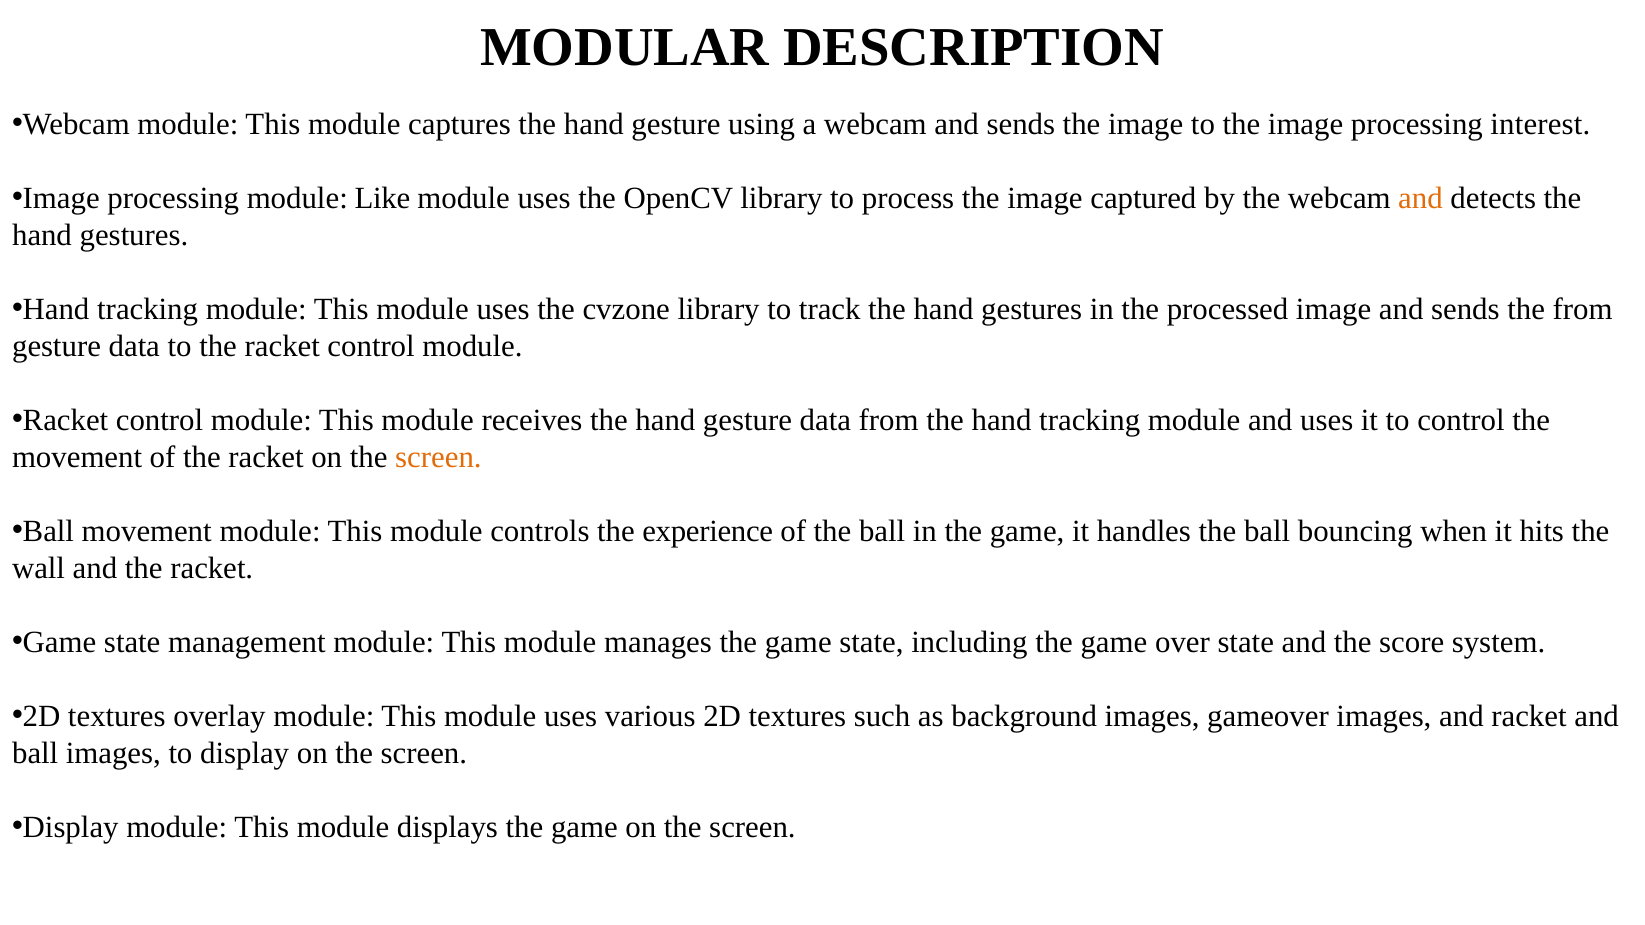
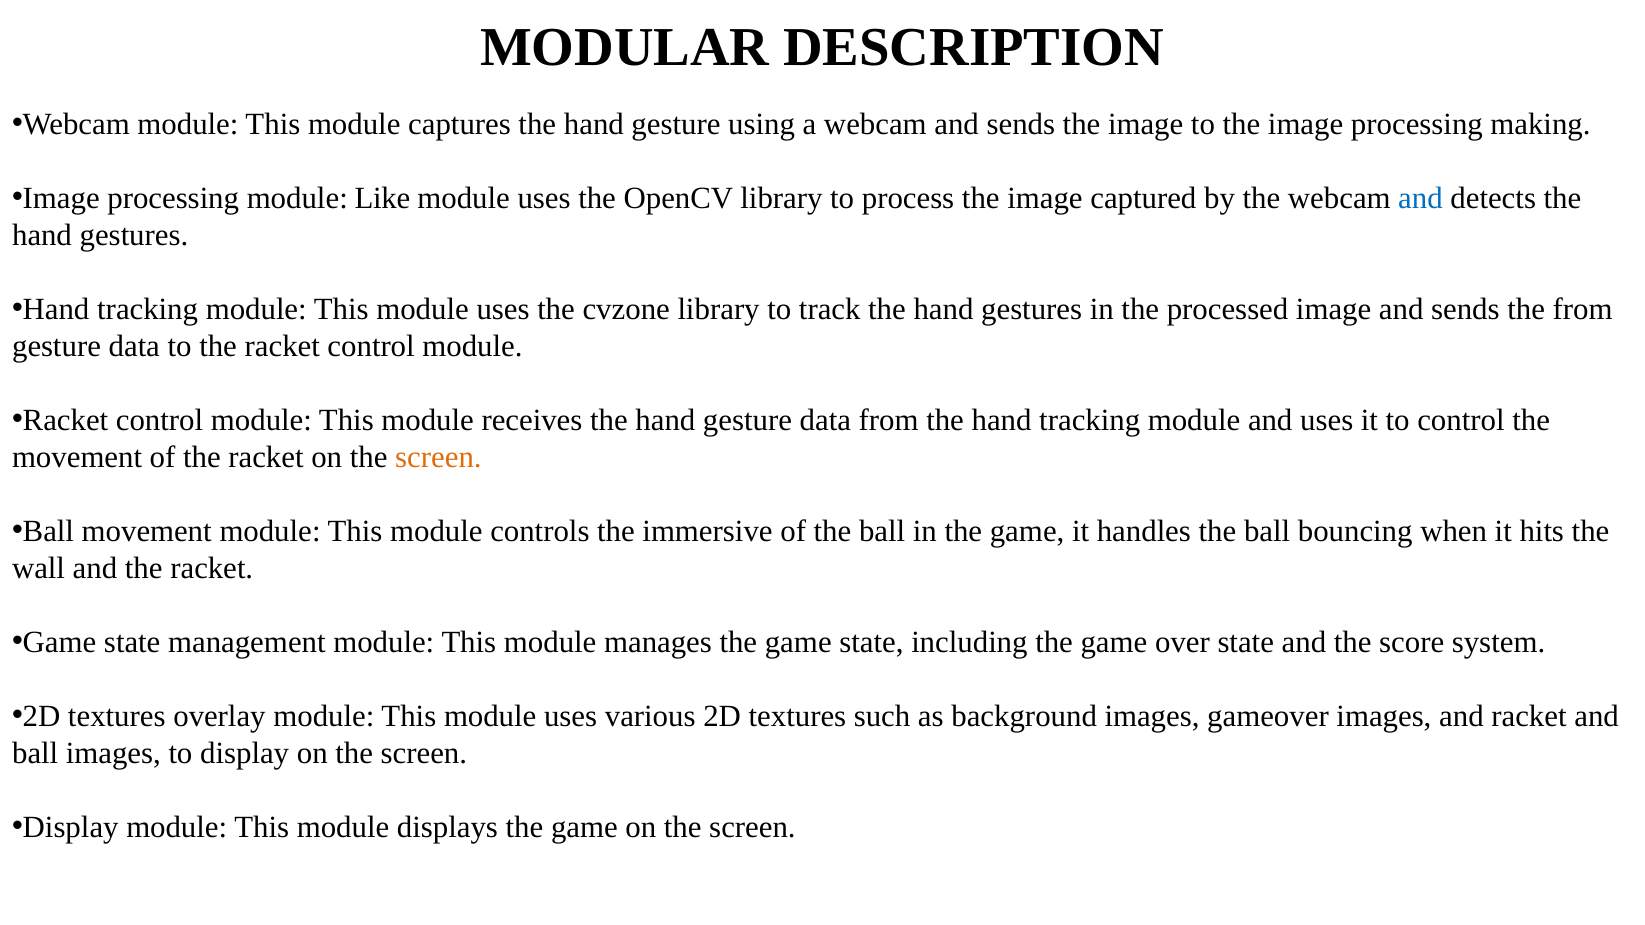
interest: interest -> making
and at (1421, 199) colour: orange -> blue
experience: experience -> immersive
